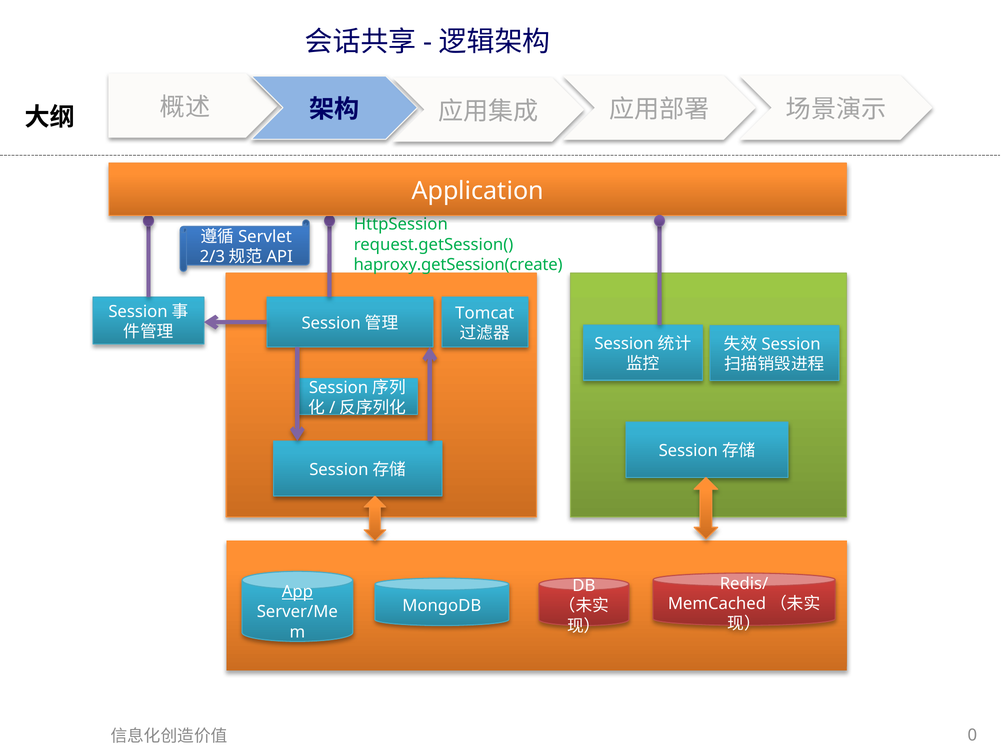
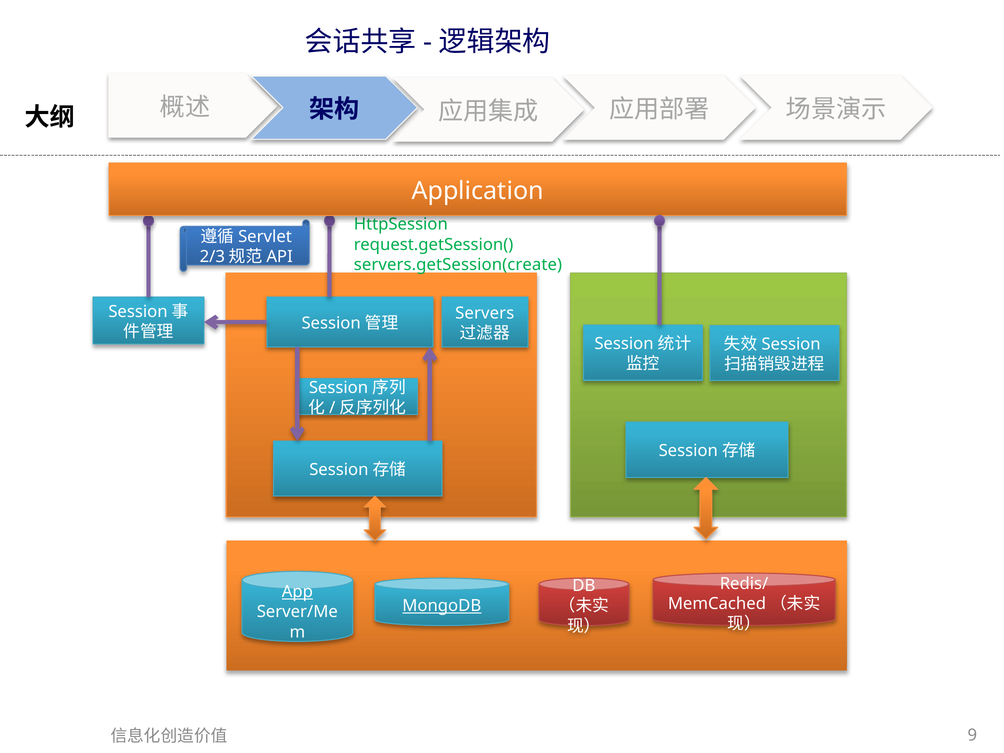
haproxy.getSession(create: haproxy.getSession(create -> servers.getSession(create
Tomcat: Tomcat -> Servers
MongoDB underline: none -> present
0: 0 -> 9
